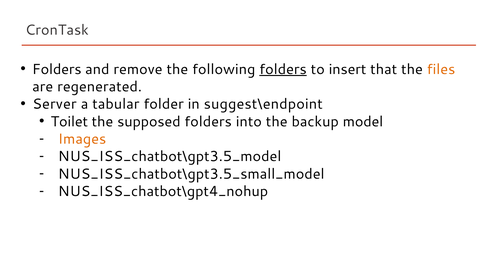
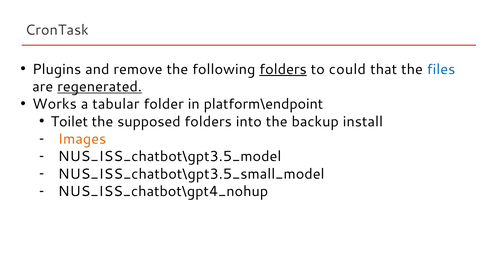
Folders at (57, 69): Folders -> Plugins
insert: insert -> could
files colour: orange -> blue
regenerated underline: none -> present
Server: Server -> Works
suggest\endpoint: suggest\endpoint -> platform\endpoint
model: model -> install
